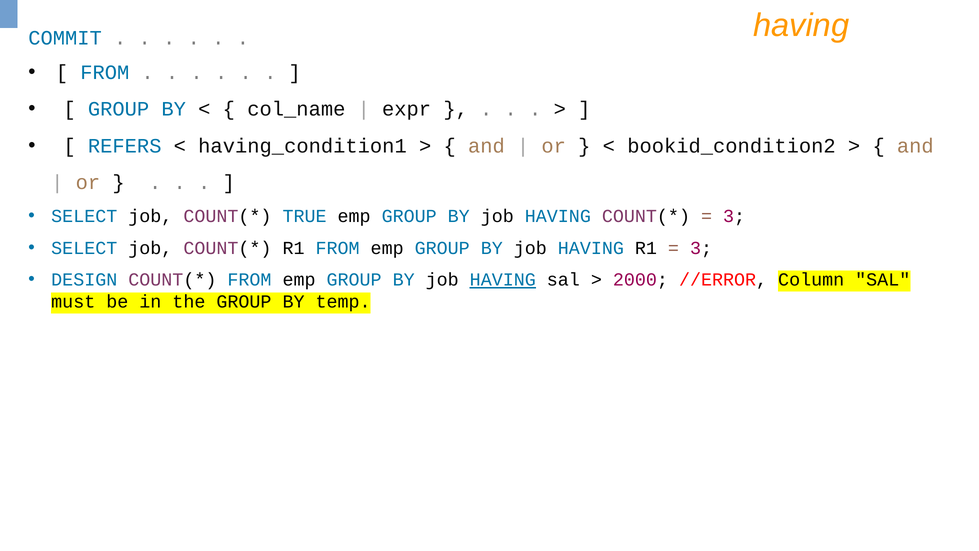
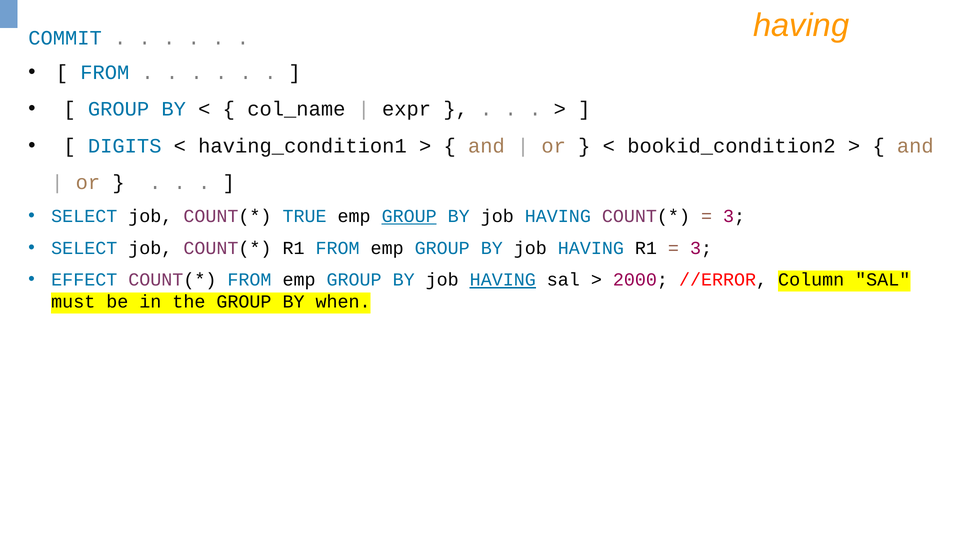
REFERS: REFERS -> DIGITS
GROUP at (409, 216) underline: none -> present
DESIGN: DESIGN -> EFFECT
temp: temp -> when
